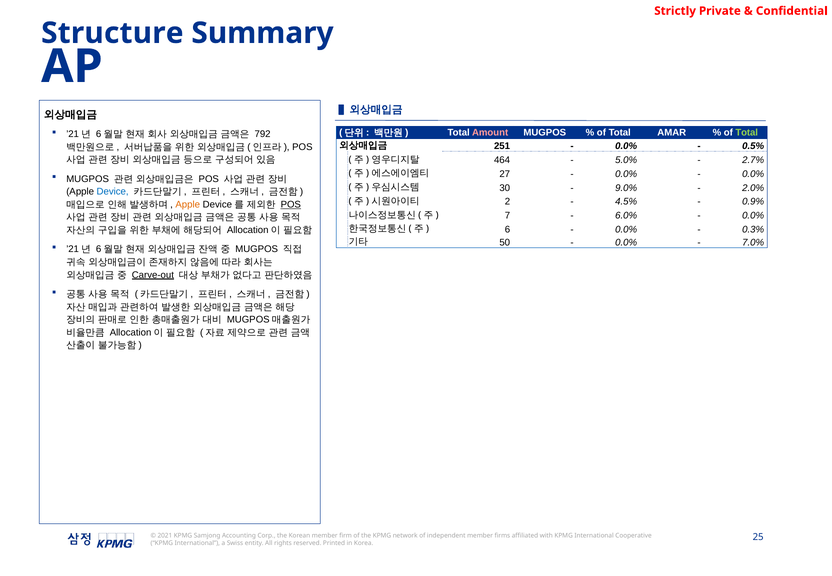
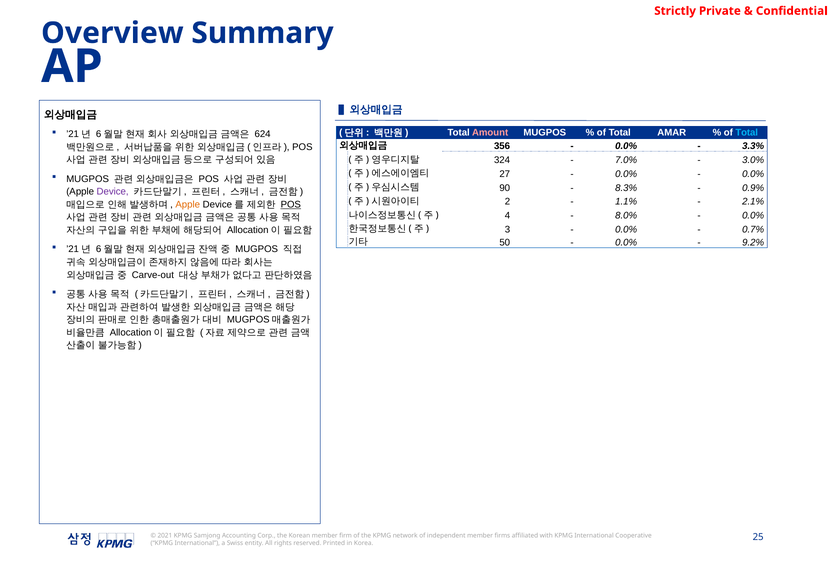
Structure: Structure -> Overview
Total at (747, 133) colour: light green -> light blue
792: 792 -> 624
251: 251 -> 356
0.5%: 0.5% -> 3.3%
464: 464 -> 324
5.0%: 5.0% -> 7.0%
2.7%: 2.7% -> 3.0%
30: 30 -> 90
9.0%: 9.0% -> 8.3%
2.0%: 2.0% -> 0.9%
Device colour: blue -> purple
4.5%: 4.5% -> 1.1%
0.9%: 0.9% -> 2.1%
7: 7 -> 4
6.0%: 6.0% -> 8.0%
6: 6 -> 3
0.3%: 0.3% -> 0.7%
7.0%: 7.0% -> 9.2%
Carve-out underline: present -> none
